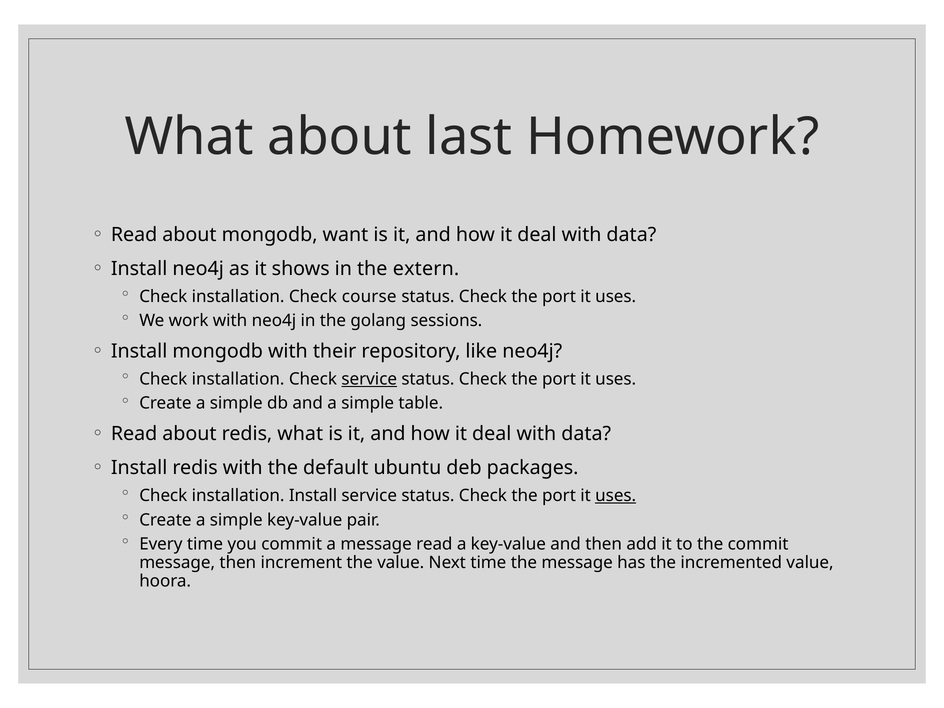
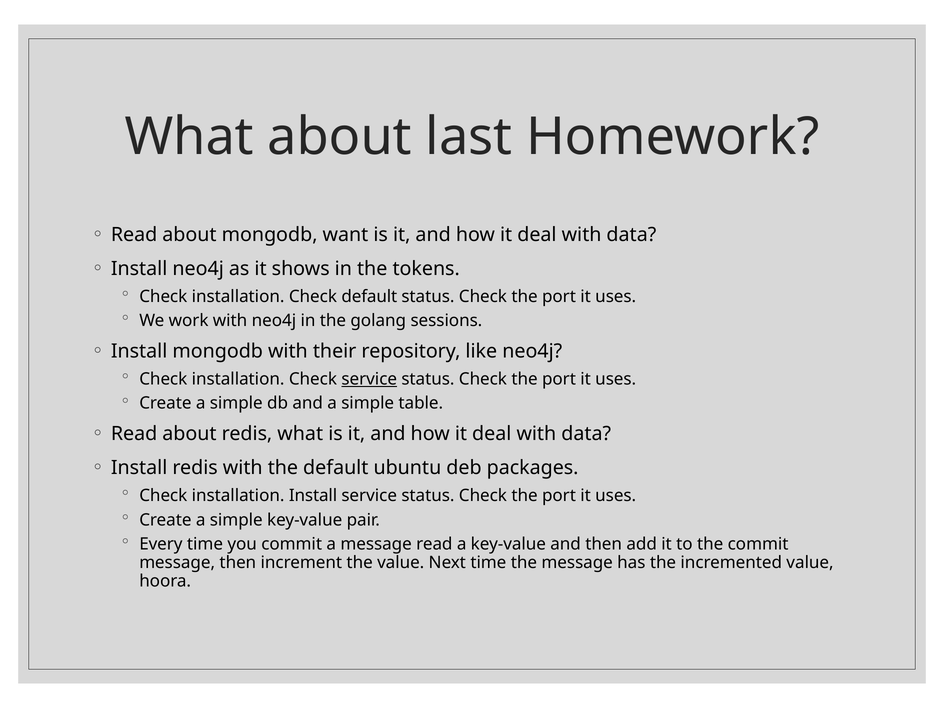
extern: extern -> tokens
Check course: course -> default
uses at (616, 496) underline: present -> none
